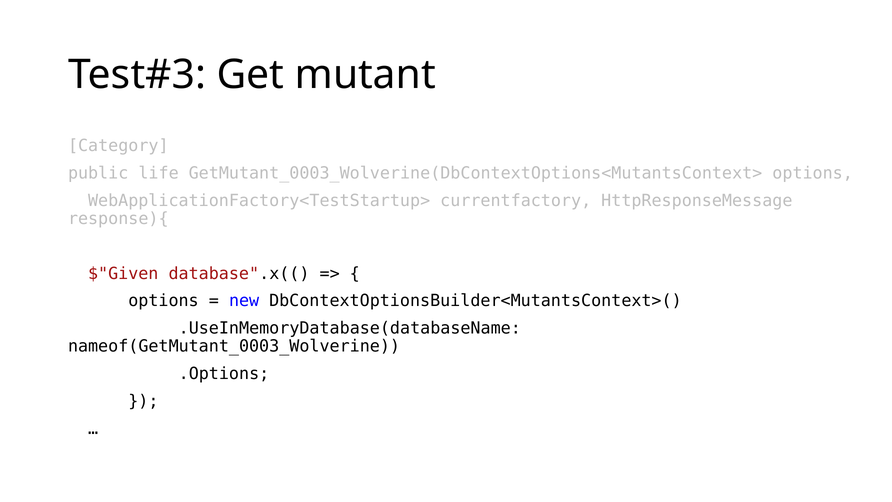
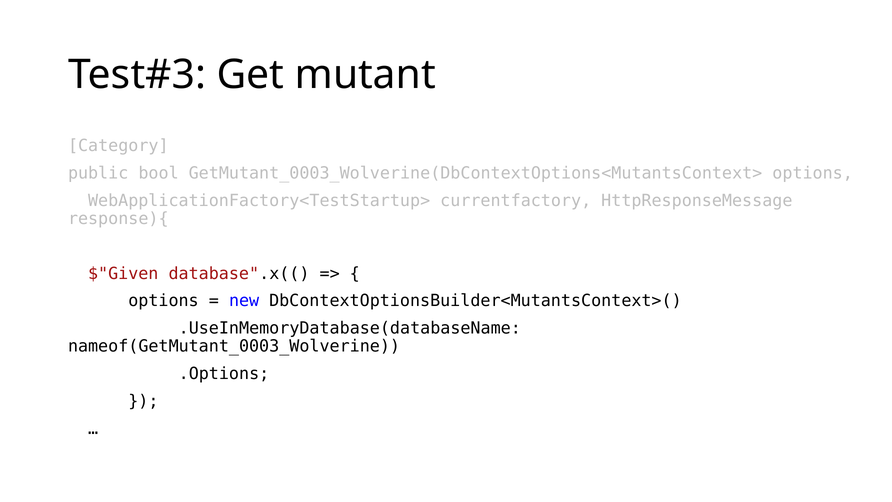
life: life -> bool
